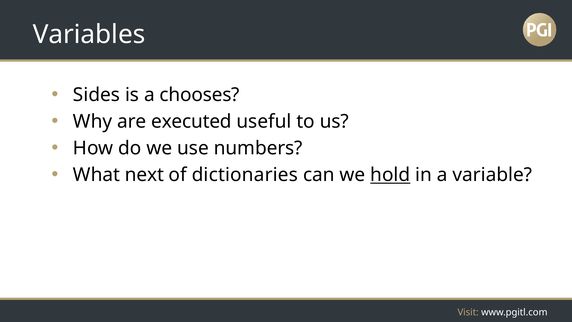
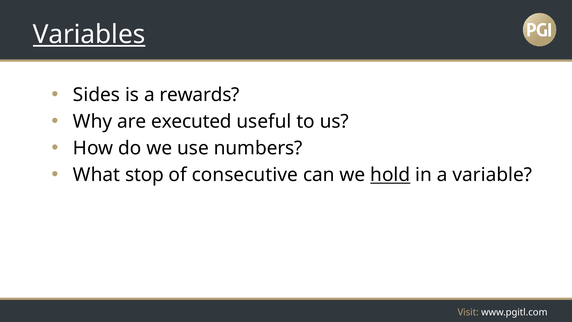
Variables underline: none -> present
chooses: chooses -> rewards
next: next -> stop
dictionaries: dictionaries -> consecutive
